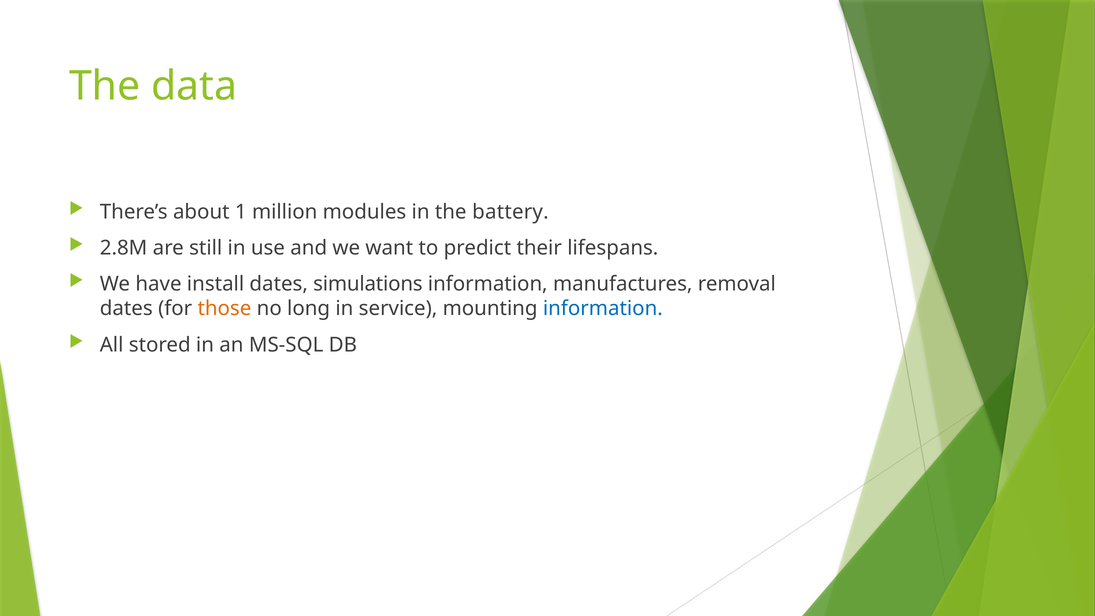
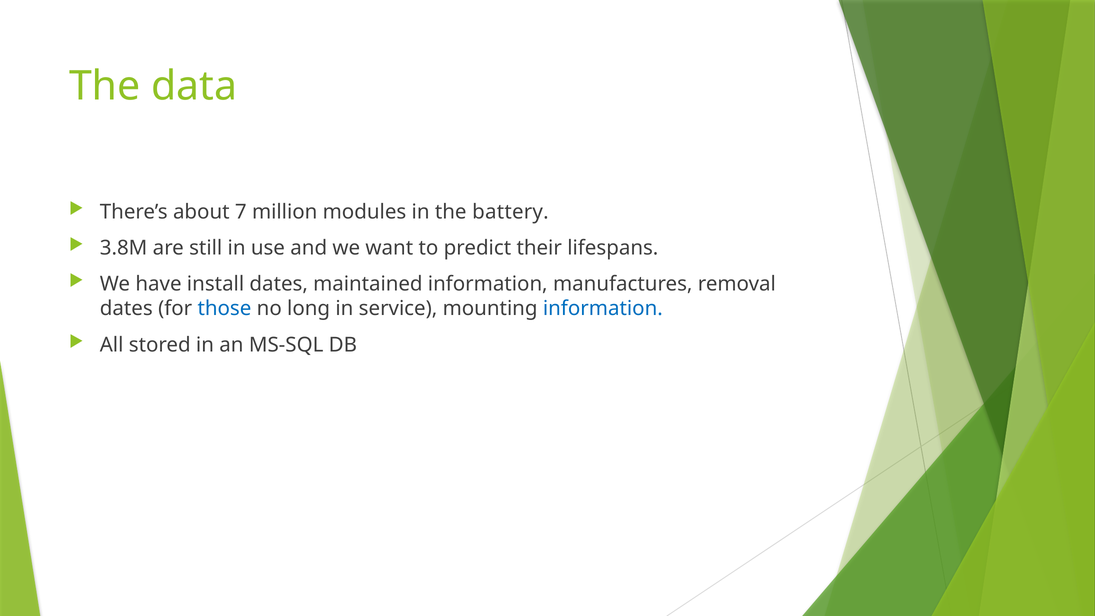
1: 1 -> 7
2.8M: 2.8M -> 3.8M
simulations: simulations -> maintained
those colour: orange -> blue
